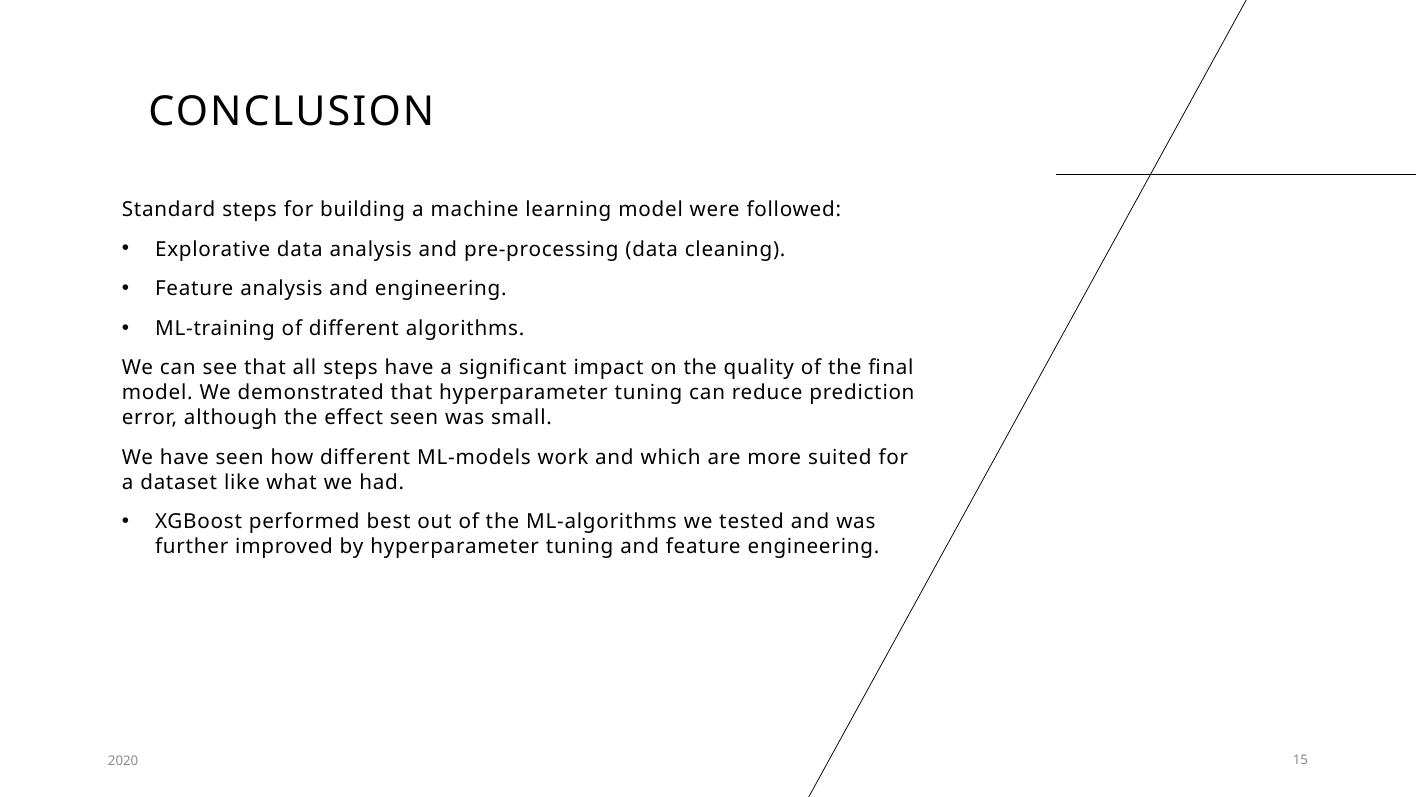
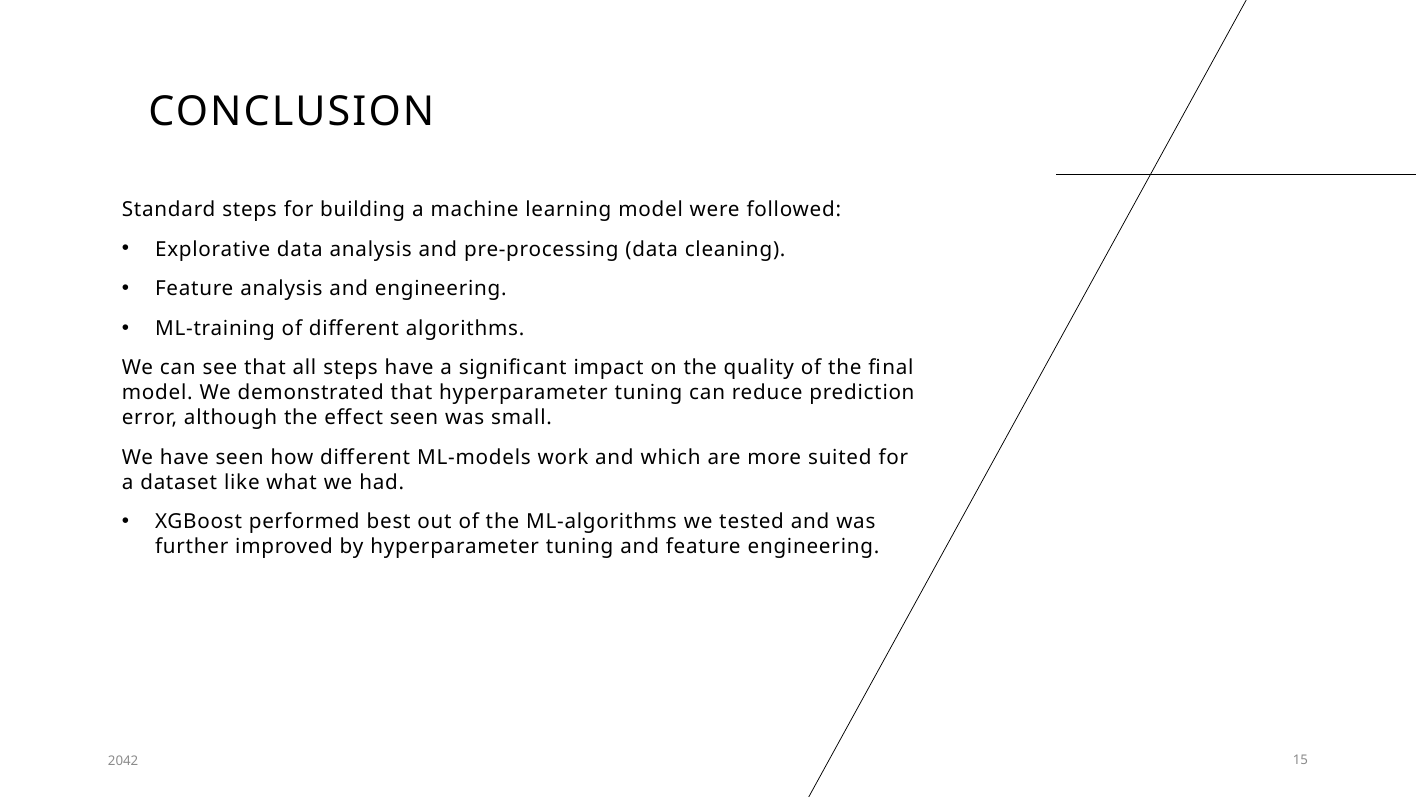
2020: 2020 -> 2042
